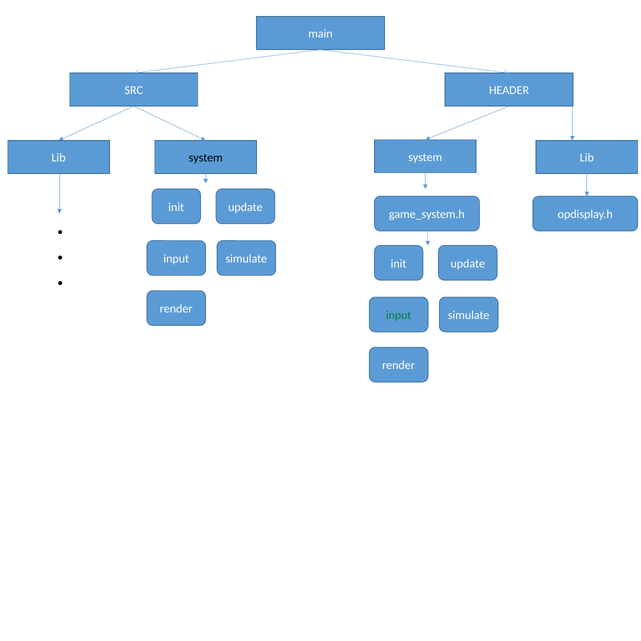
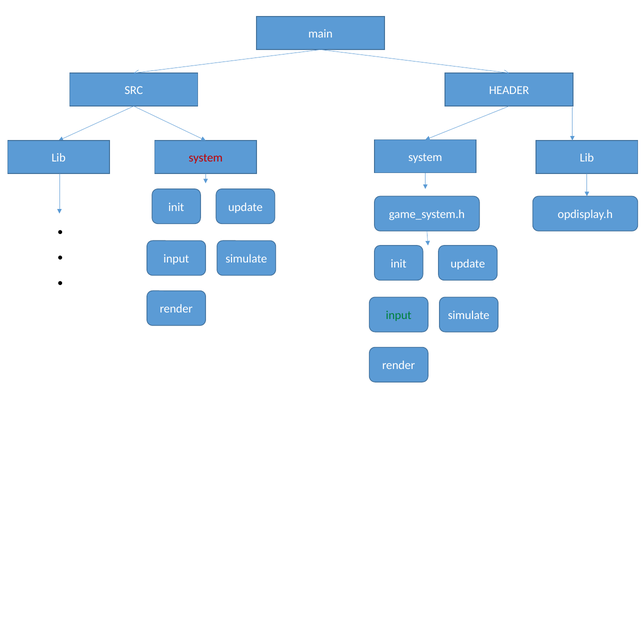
system at (206, 158) colour: black -> red
